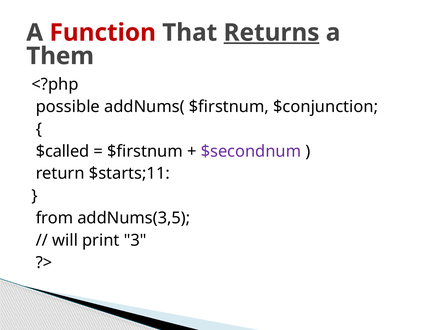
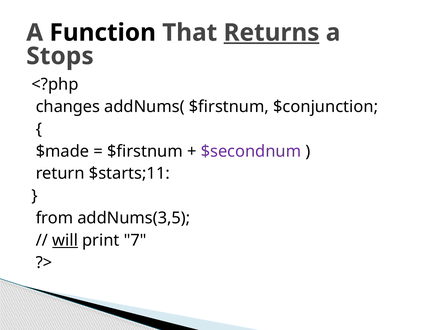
Function colour: red -> black
Them: Them -> Stops
possible: possible -> changes
$called: $called -> $made
will underline: none -> present
3: 3 -> 7
